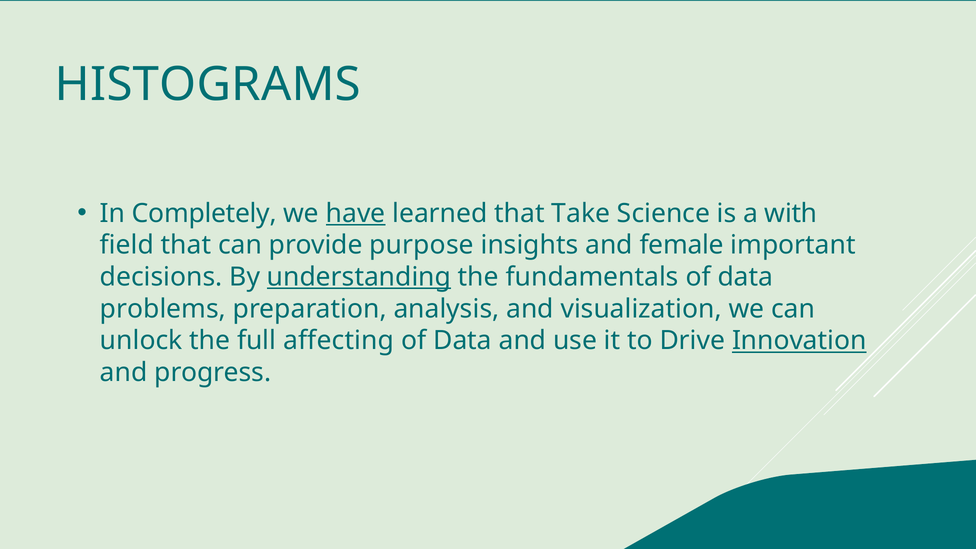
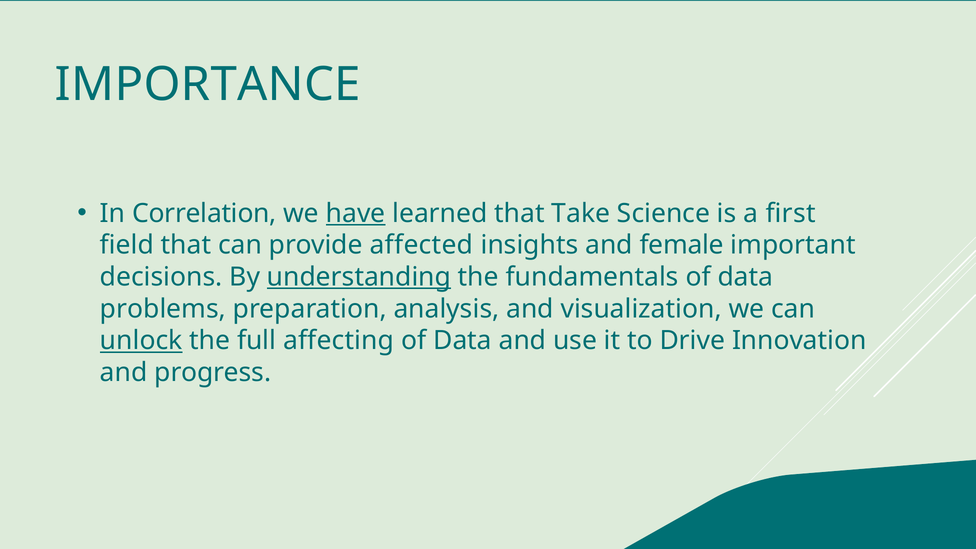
HISTOGRAMS: HISTOGRAMS -> IMPORTANCE
Completely: Completely -> Correlation
with: with -> first
purpose: purpose -> affected
unlock underline: none -> present
Innovation underline: present -> none
